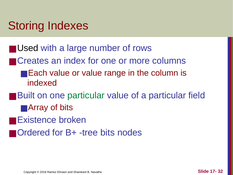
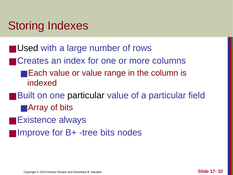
particular at (86, 95) colour: green -> black
broken: broken -> always
Ordered: Ordered -> Improve
